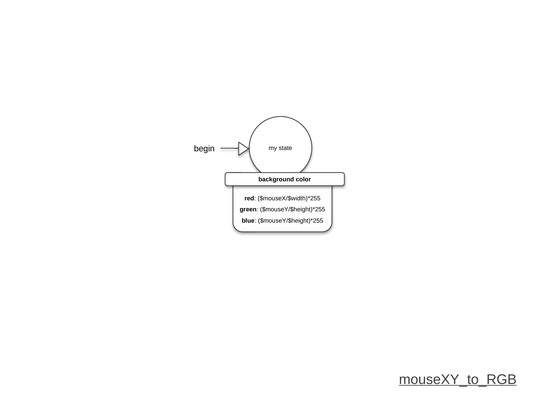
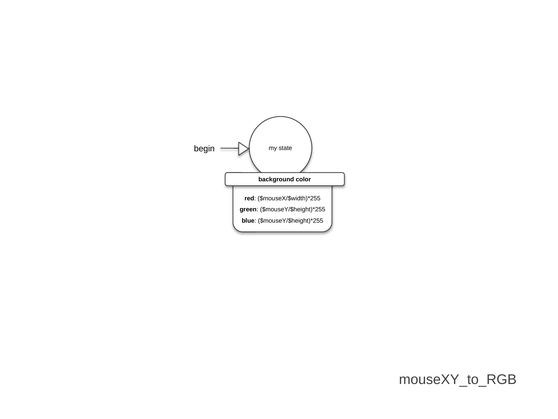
mouseXY_to_RGB underline: present -> none
